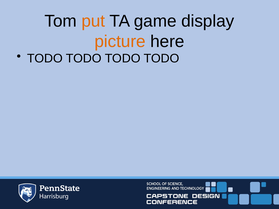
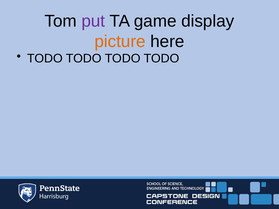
put colour: orange -> purple
